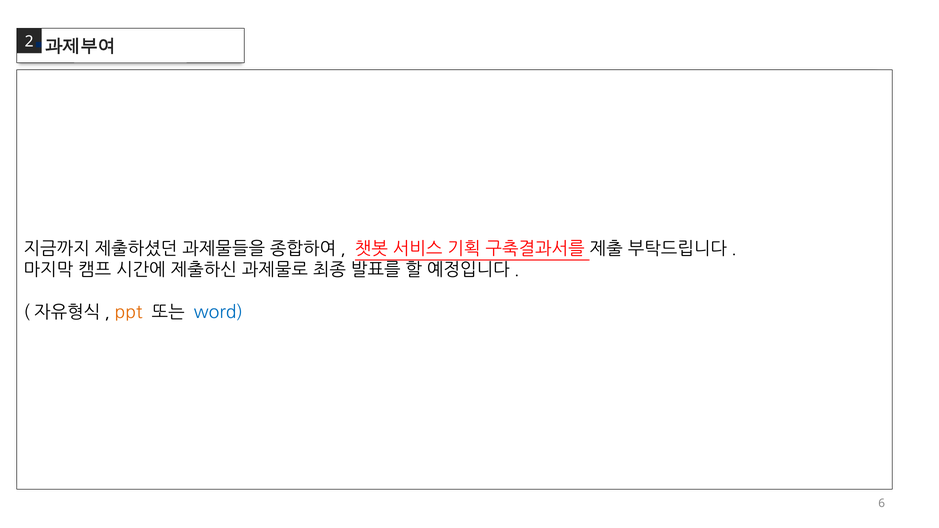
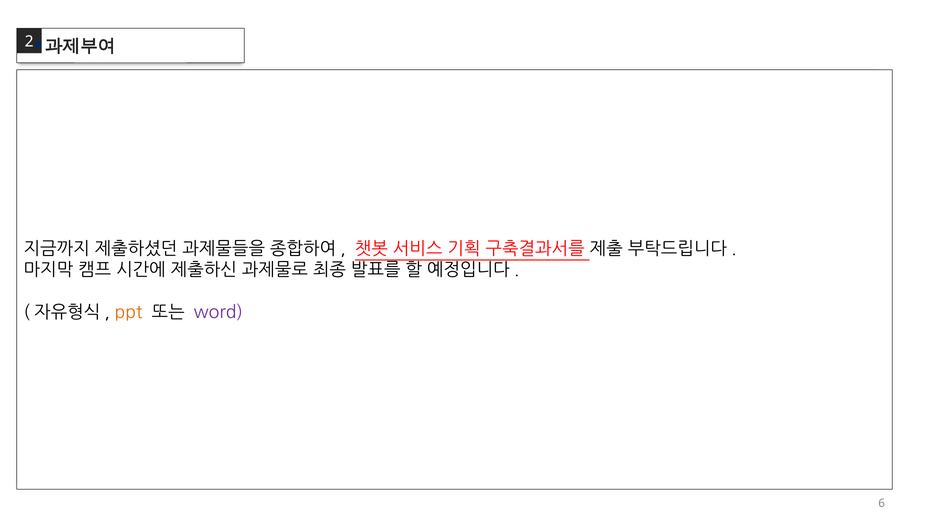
word colour: blue -> purple
